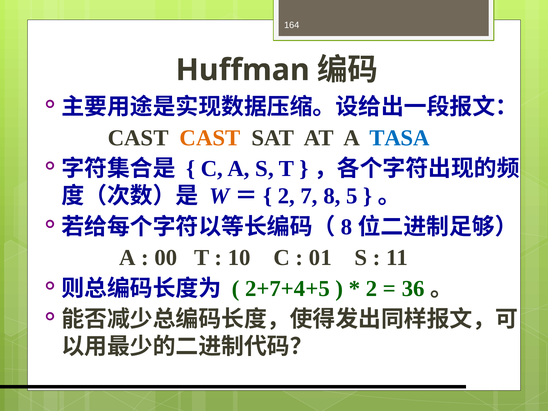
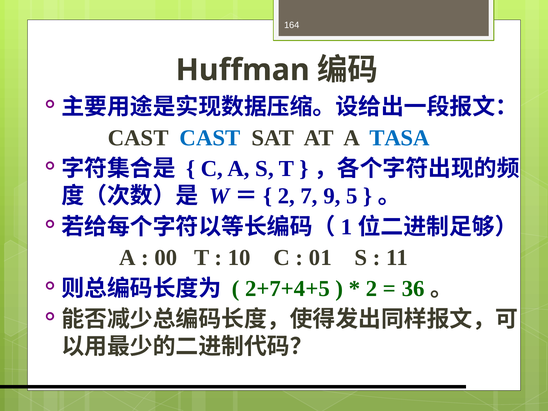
CAST at (210, 138) colour: orange -> blue
7 8: 8 -> 9
8 at (347, 227): 8 -> 1
